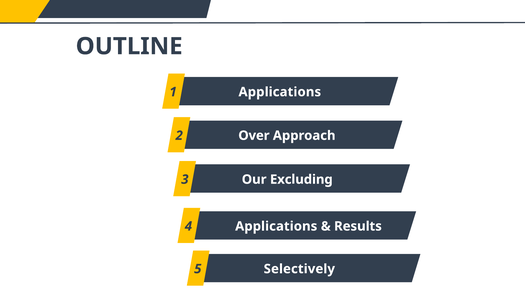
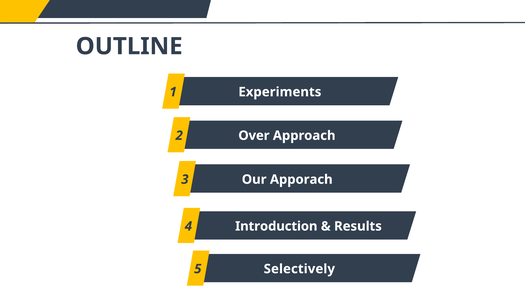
Applications at (280, 92): Applications -> Experiments
Excluding: Excluding -> Apporach
Applications at (276, 226): Applications -> Introduction
